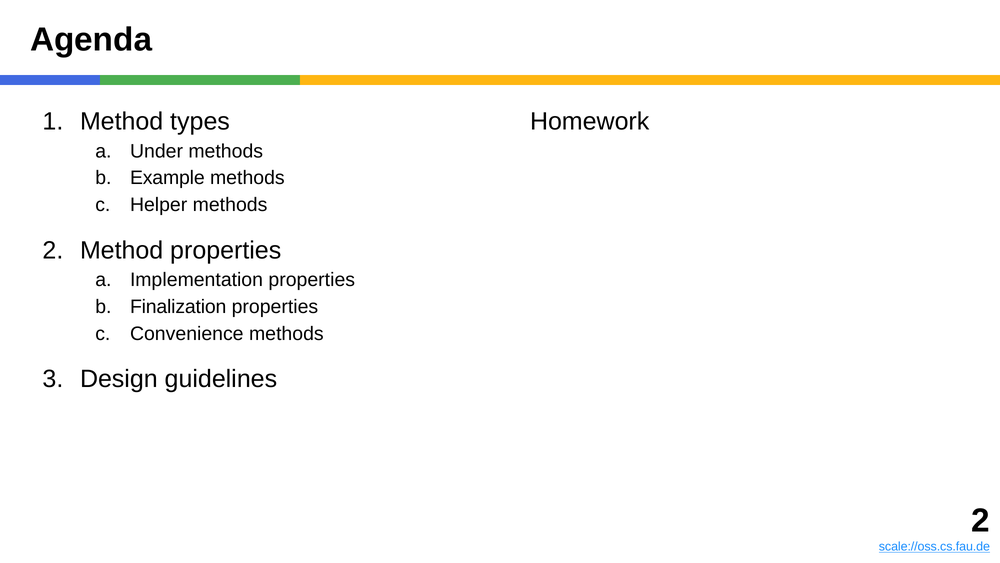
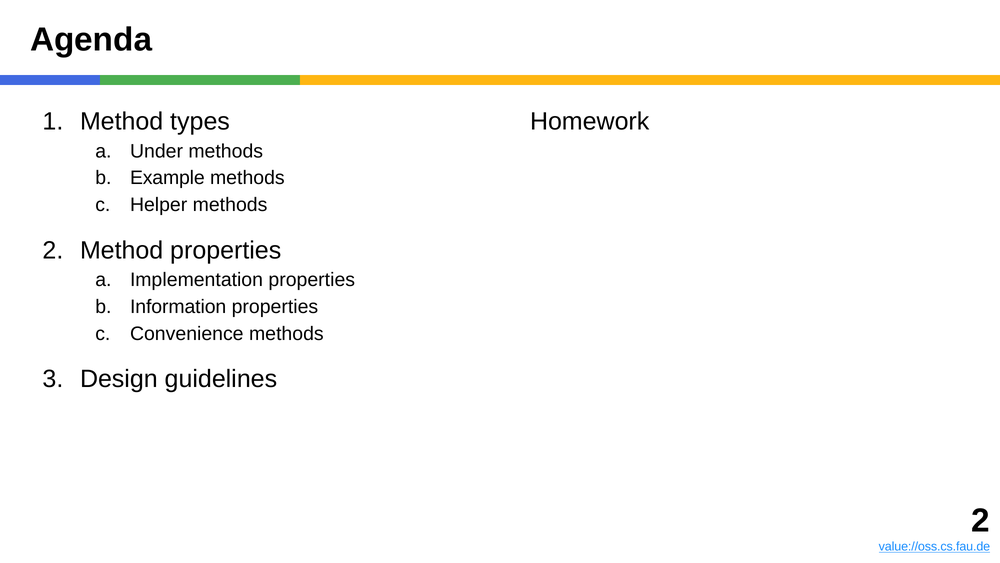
Finalization: Finalization -> Information
scale://oss.cs.fau.de: scale://oss.cs.fau.de -> value://oss.cs.fau.de
